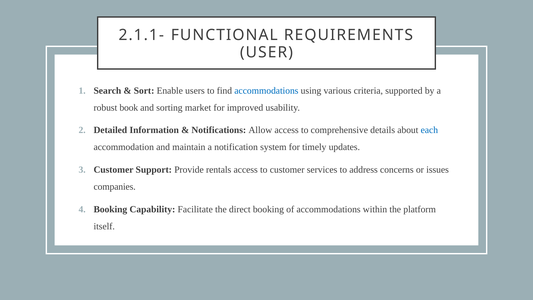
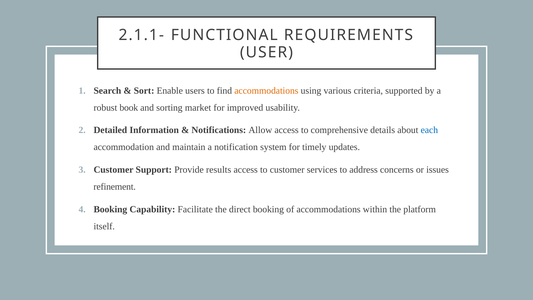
accommodations at (266, 91) colour: blue -> orange
rentals: rentals -> results
companies: companies -> refinement
